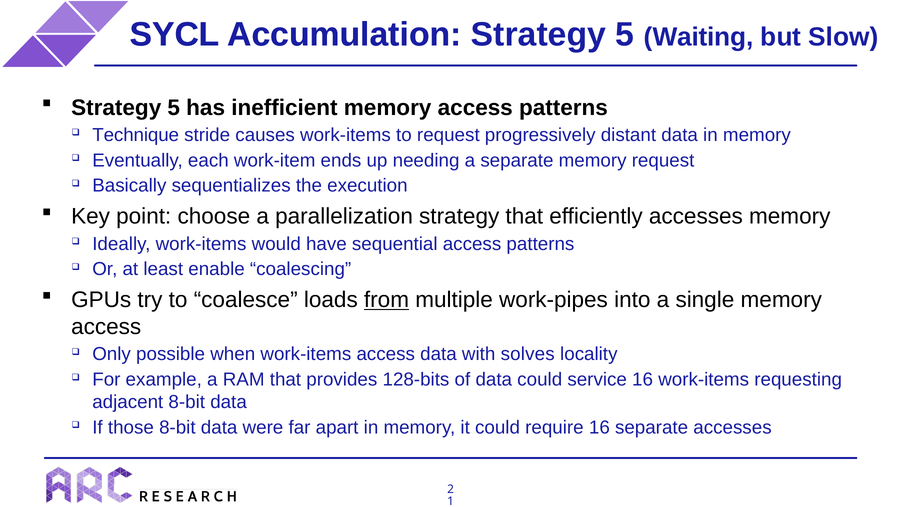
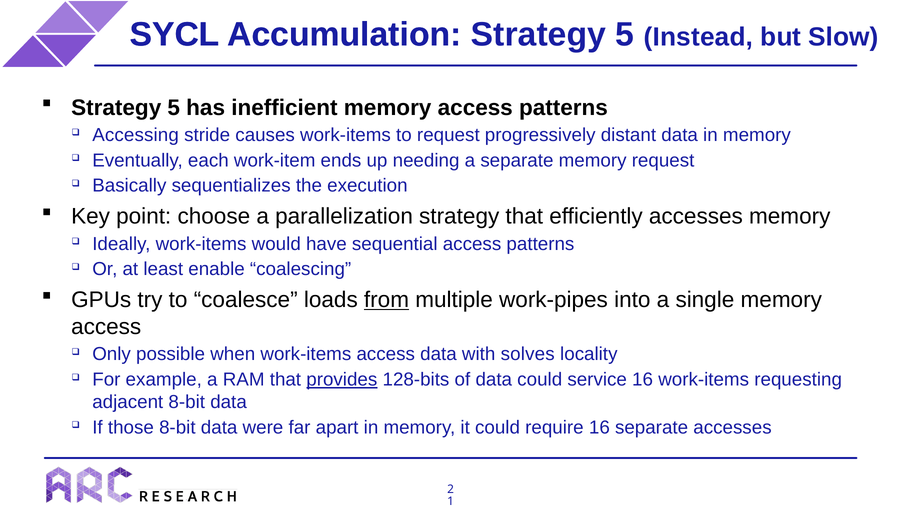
Waiting: Waiting -> Instead
Technique: Technique -> Accessing
provides underline: none -> present
